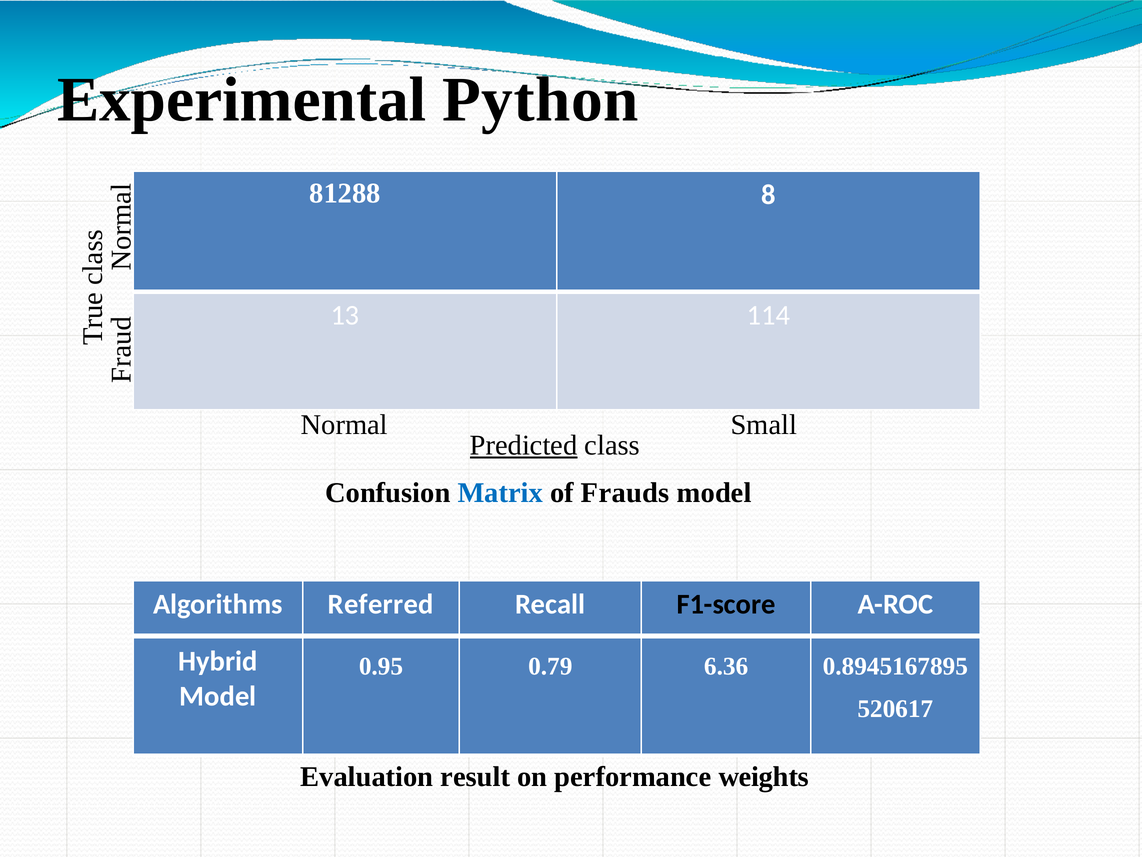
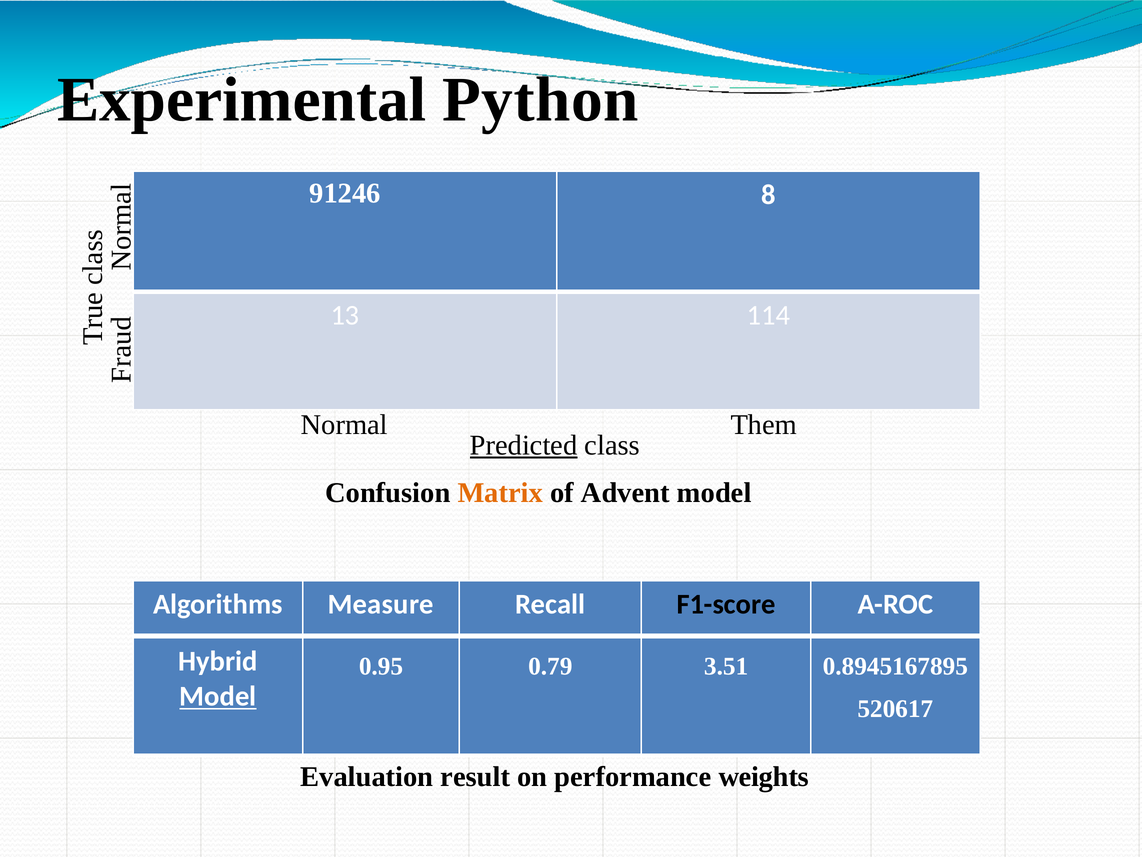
81288: 81288 -> 91246
Small: Small -> Them
Matrix colour: blue -> orange
Frauds: Frauds -> Advent
Referred: Referred -> Measure
6.36: 6.36 -> 3.51
Model at (218, 696) underline: none -> present
